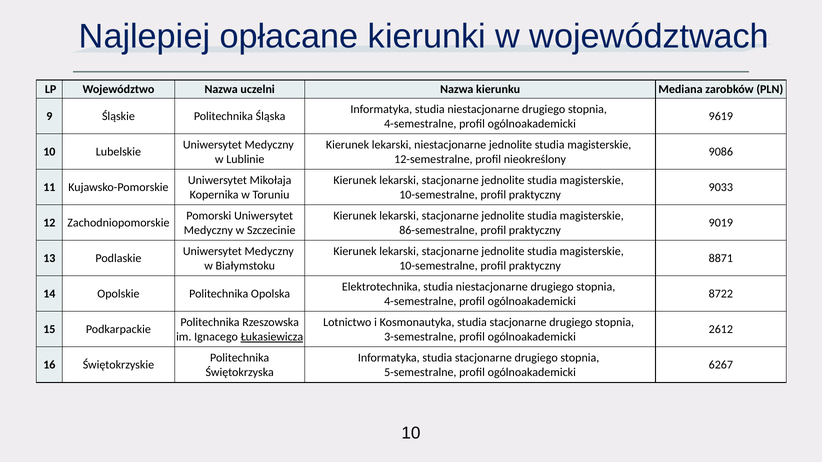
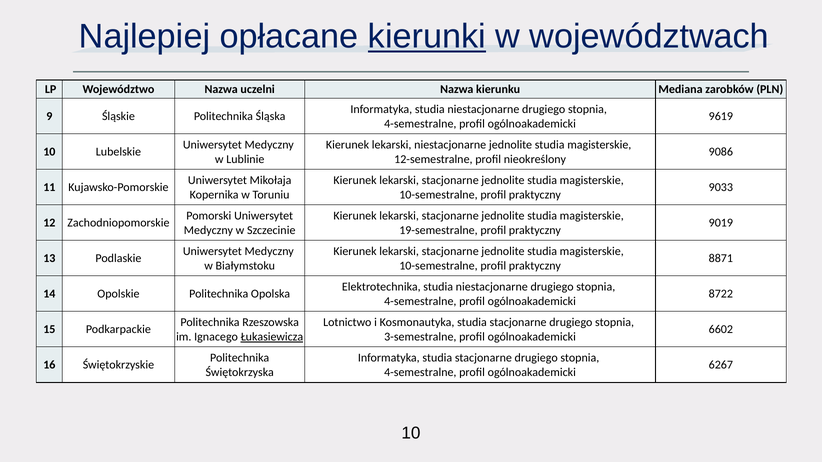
kierunki underline: none -> present
86-semestralne: 86-semestralne -> 19-semestralne
2612: 2612 -> 6602
5-semestralne at (420, 373): 5-semestralne -> 4-semestralne
